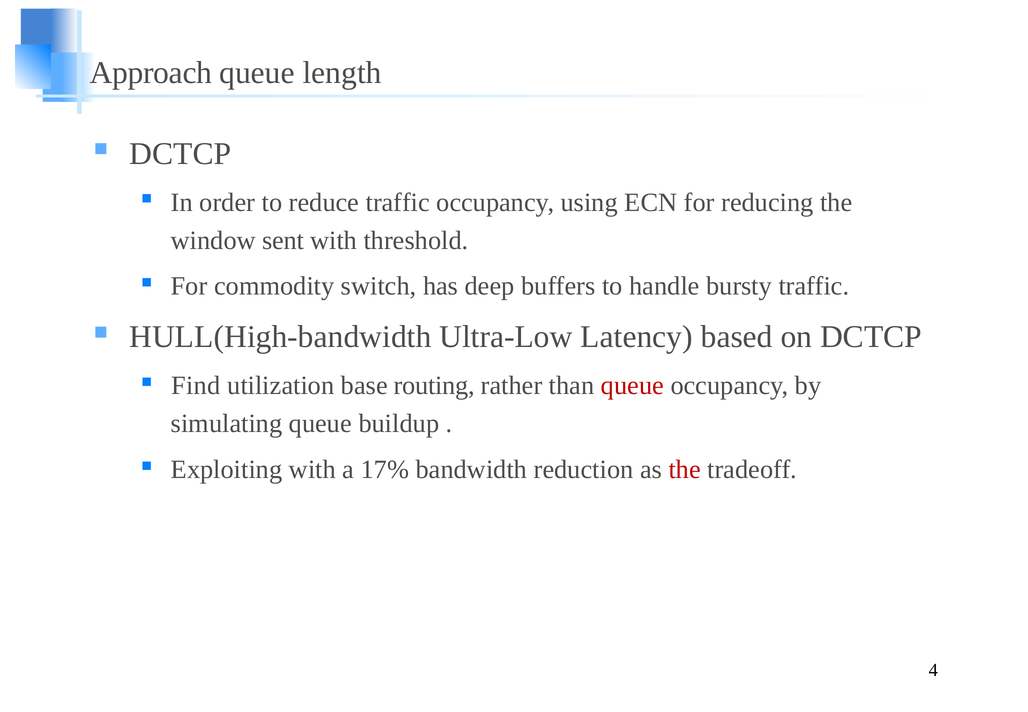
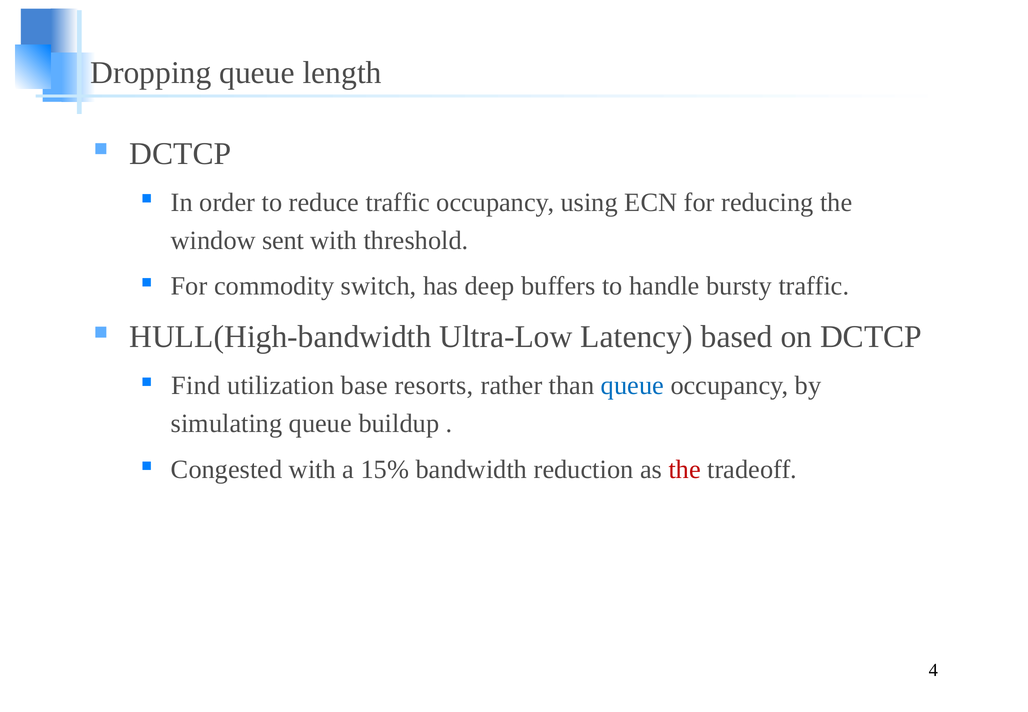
Approach: Approach -> Dropping
routing: routing -> resorts
queue at (632, 385) colour: red -> blue
Exploiting: Exploiting -> Congested
17%: 17% -> 15%
